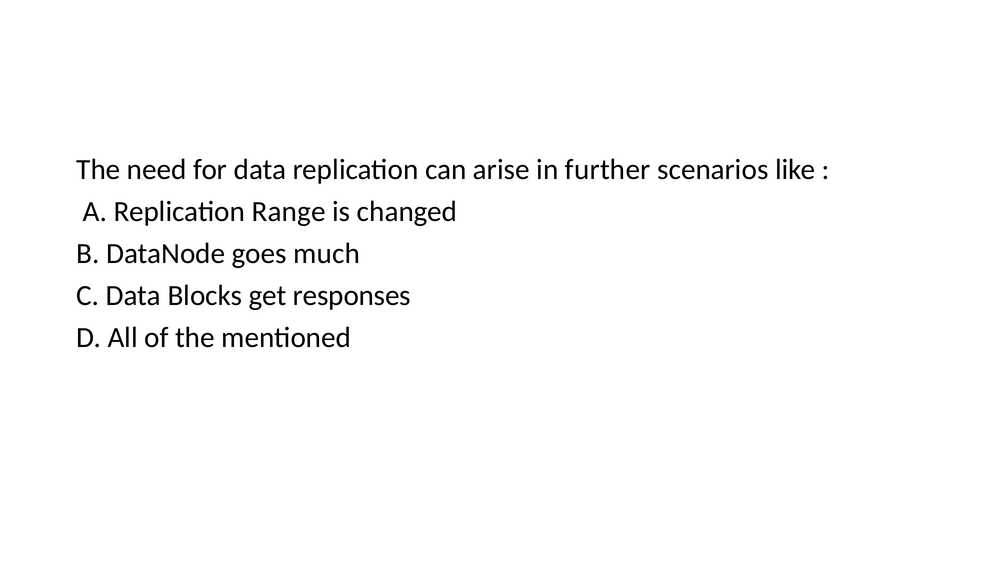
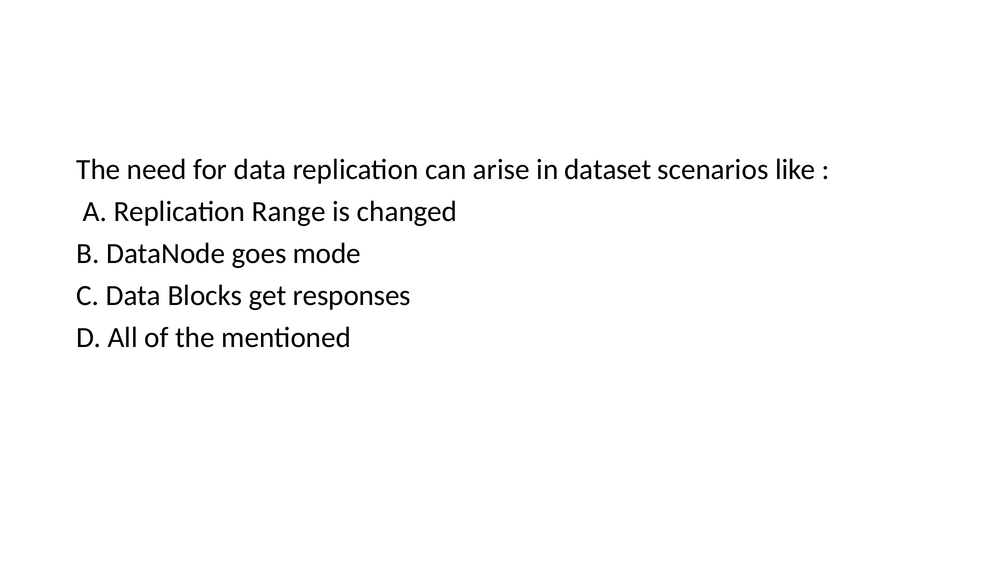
further: further -> dataset
much: much -> mode
